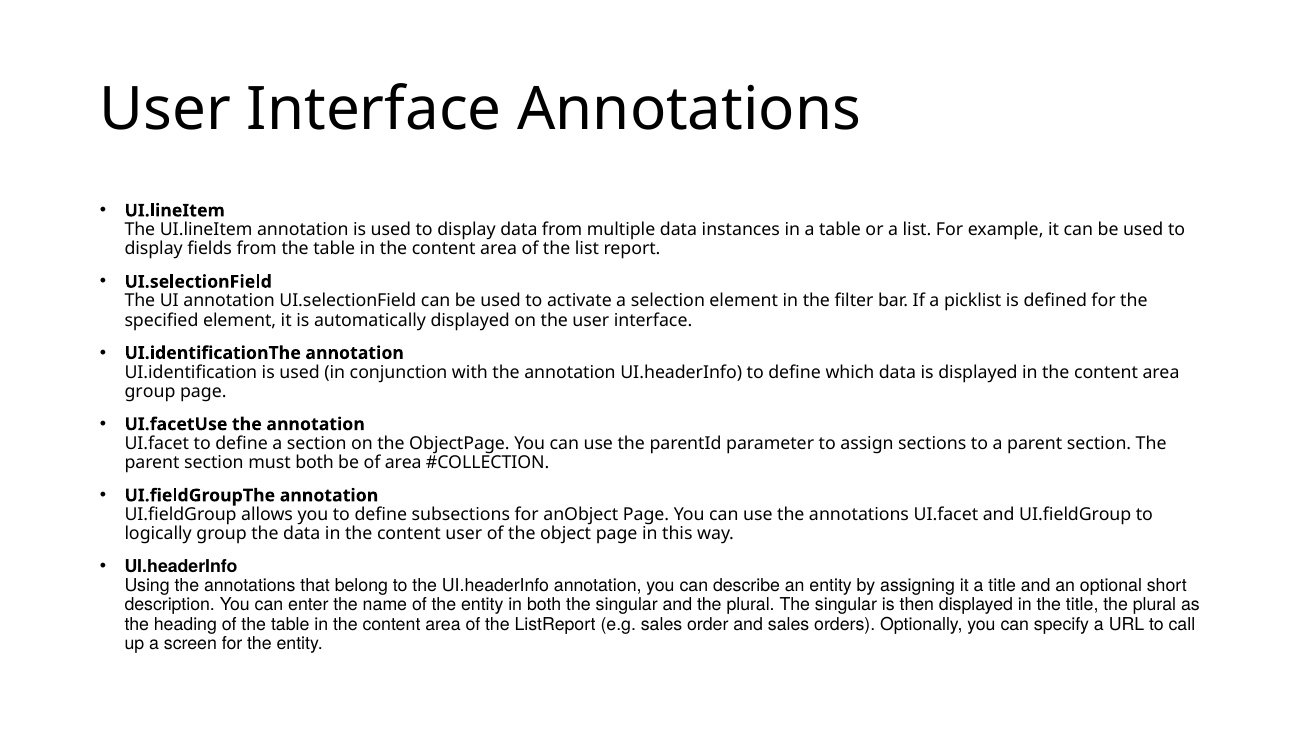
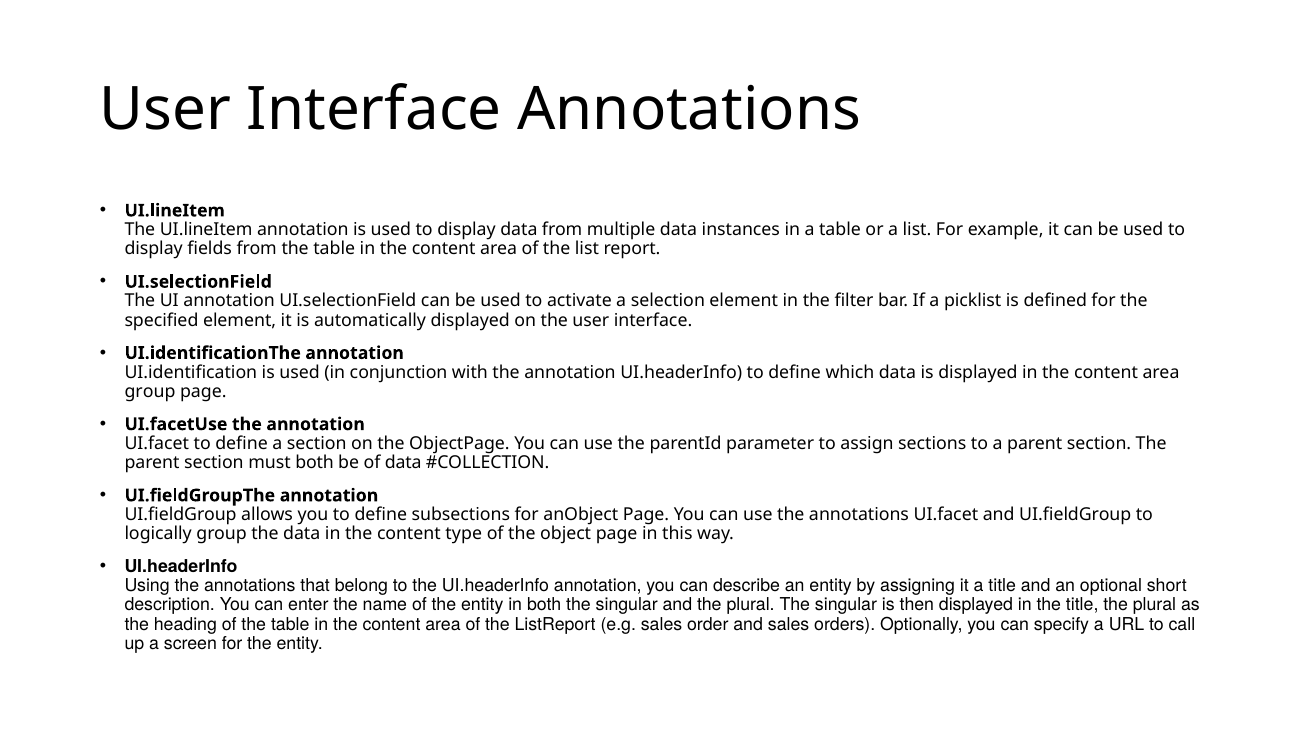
of area: area -> data
content user: user -> type
